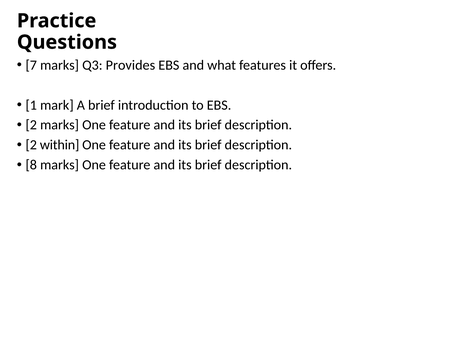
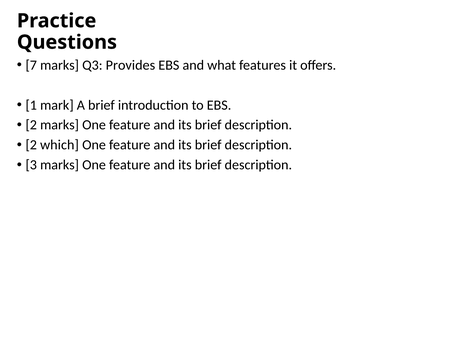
within: within -> which
8: 8 -> 3
